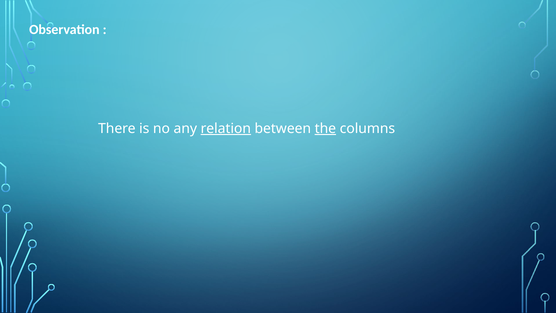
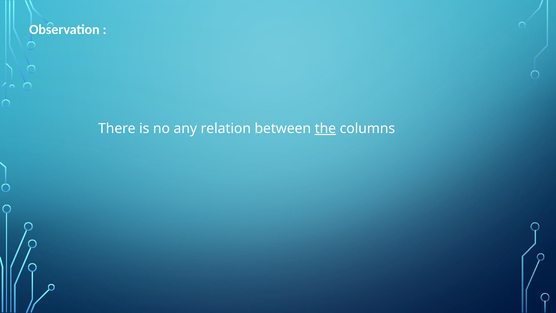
relation underline: present -> none
